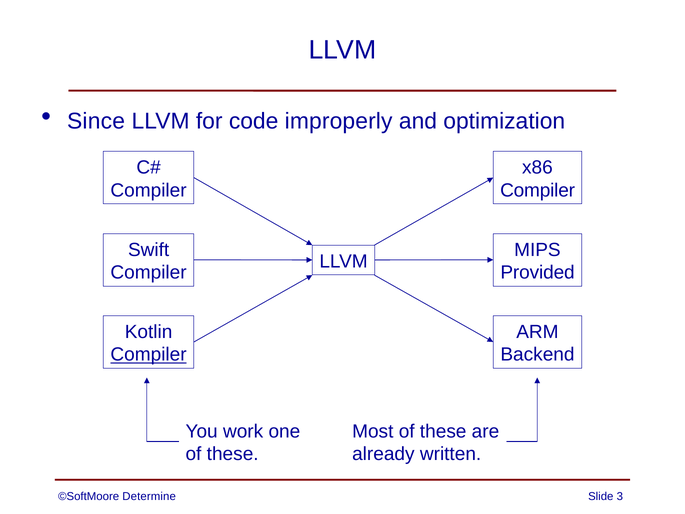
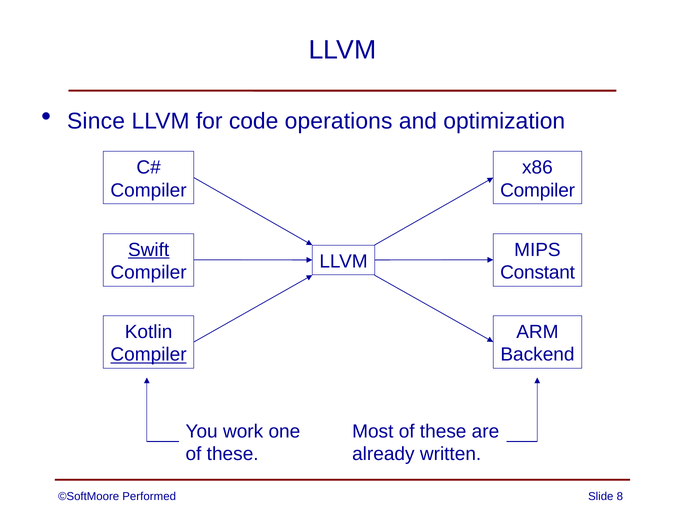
improperly: improperly -> operations
Swift underline: none -> present
Provided: Provided -> Constant
Determine: Determine -> Performed
3: 3 -> 8
